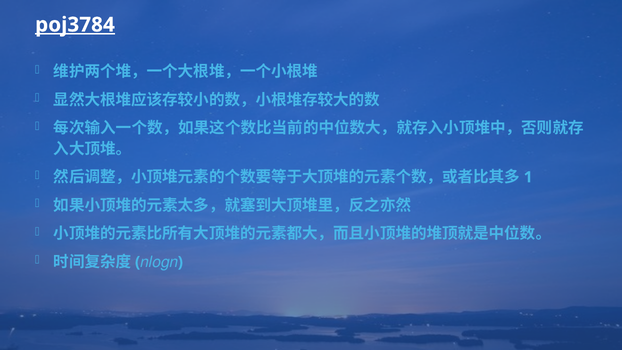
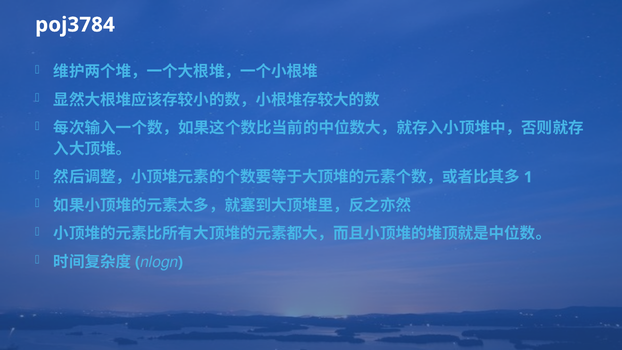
poj3784 underline: present -> none
